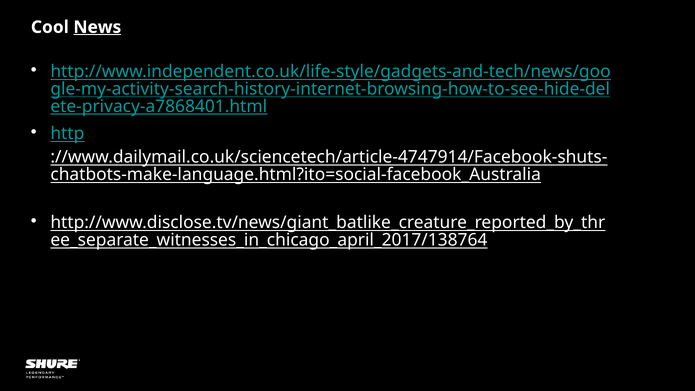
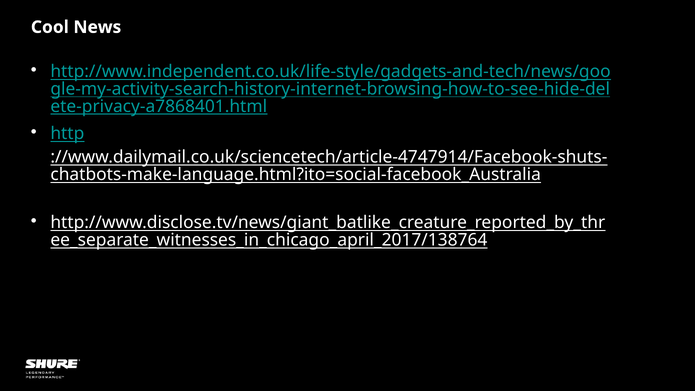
News underline: present -> none
